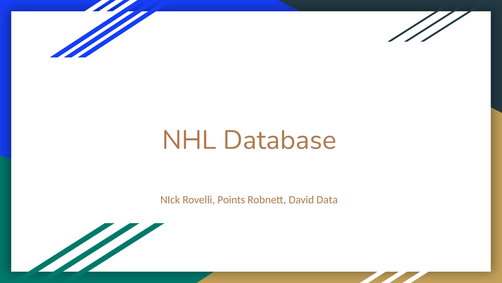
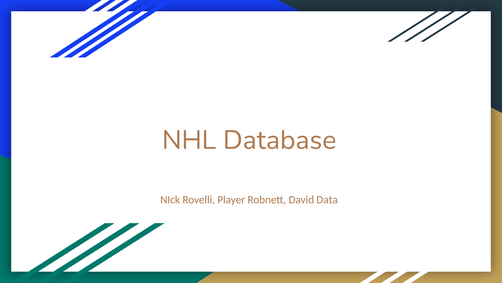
Points: Points -> Player
